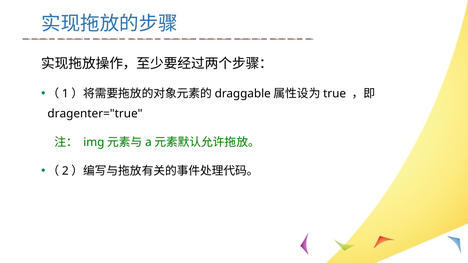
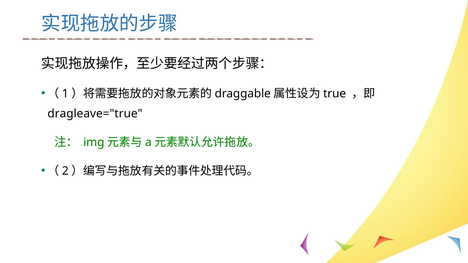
dragenter="true: dragenter="true -> dragleave="true
